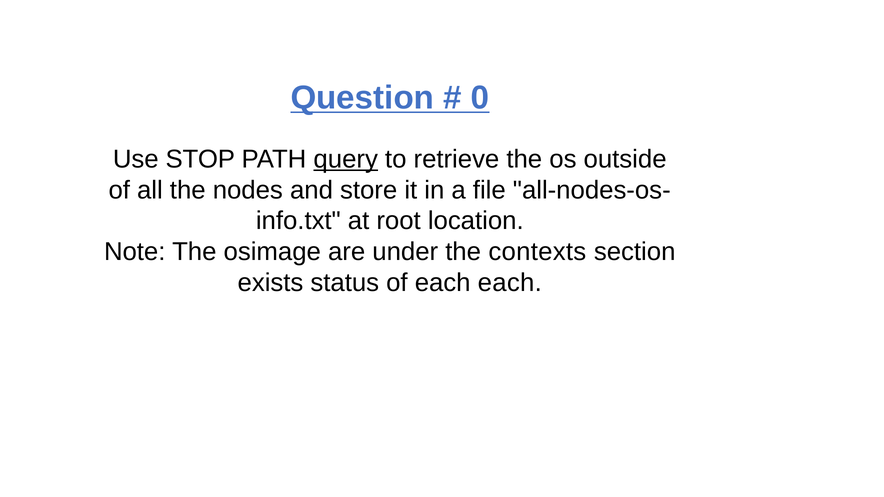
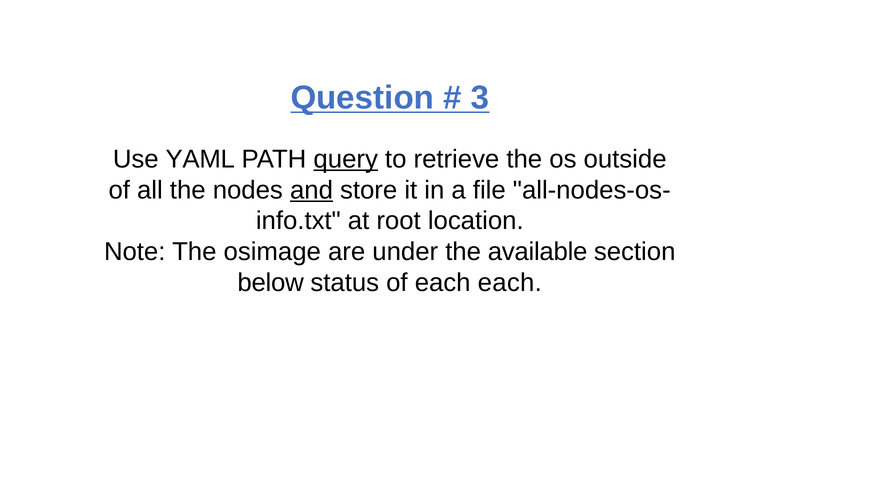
0: 0 -> 3
STOP: STOP -> YAML
and underline: none -> present
contexts: contexts -> available
exists: exists -> below
